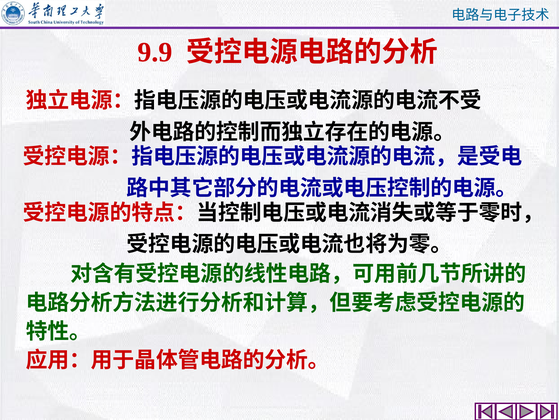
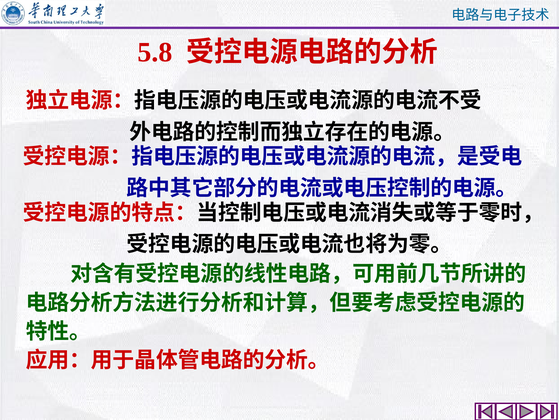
9.9: 9.9 -> 5.8
